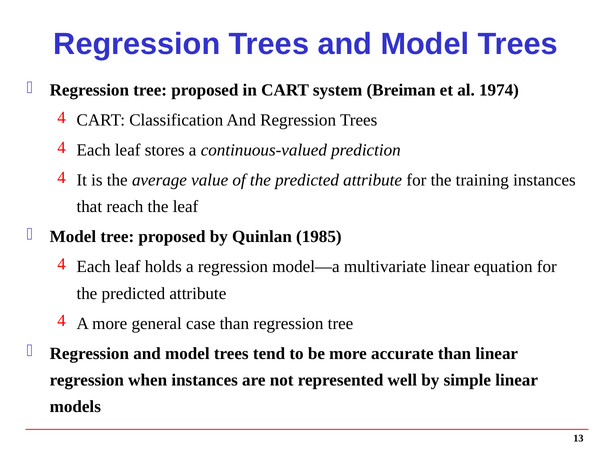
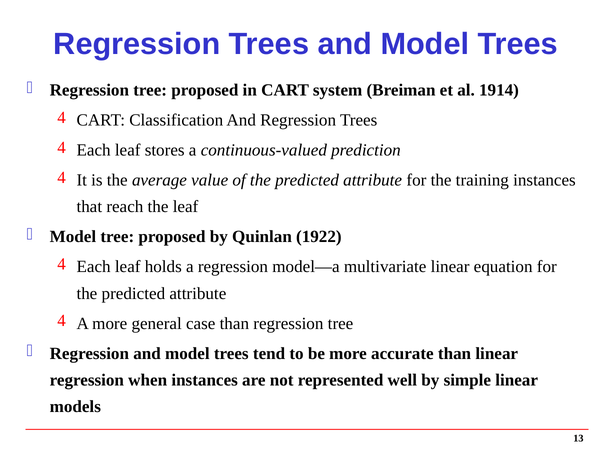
1974: 1974 -> 1914
1985: 1985 -> 1922
